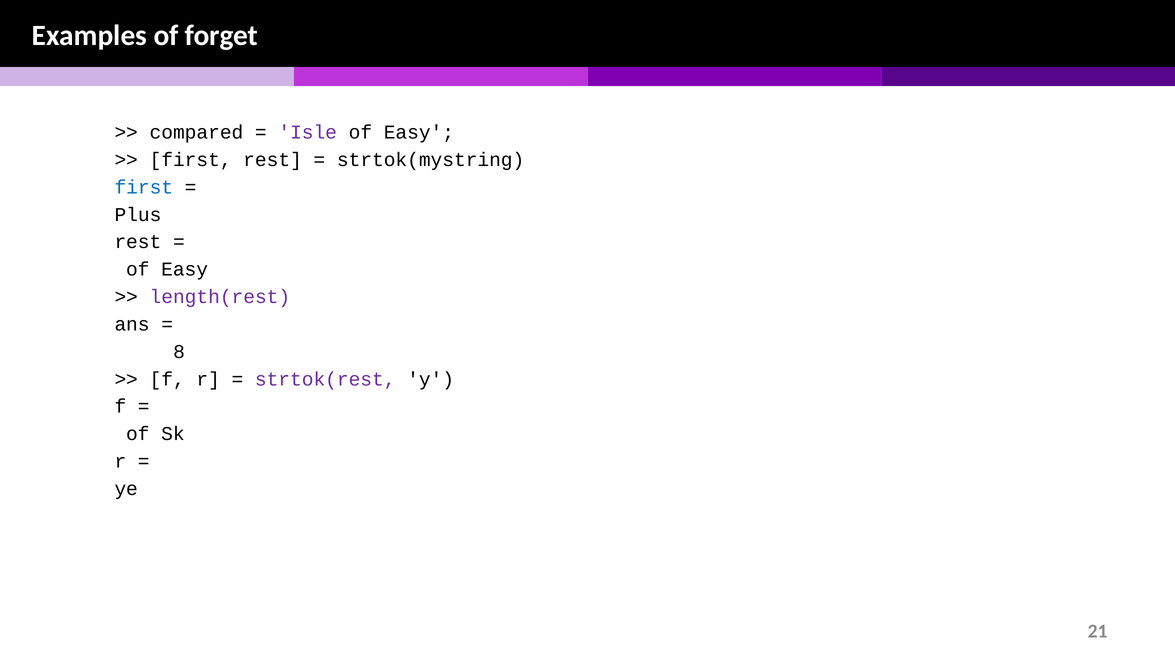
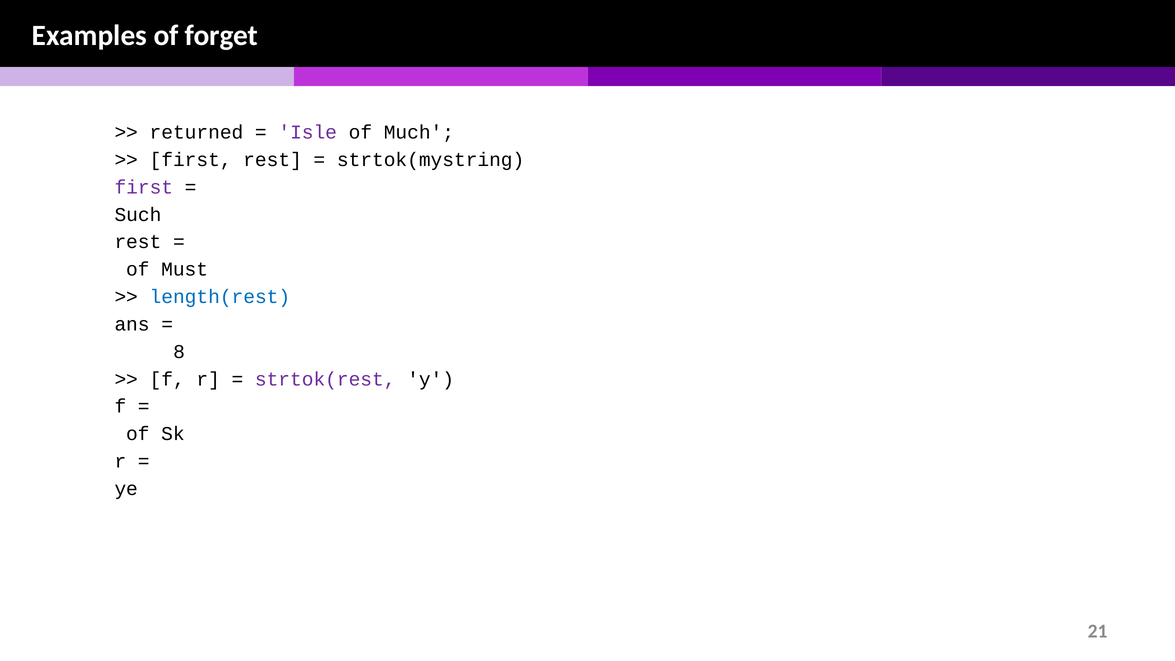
compared: compared -> returned
Easy at (419, 132): Easy -> Much
first at (144, 187) colour: blue -> purple
Plus: Plus -> Such
Easy at (185, 269): Easy -> Must
length(rest colour: purple -> blue
